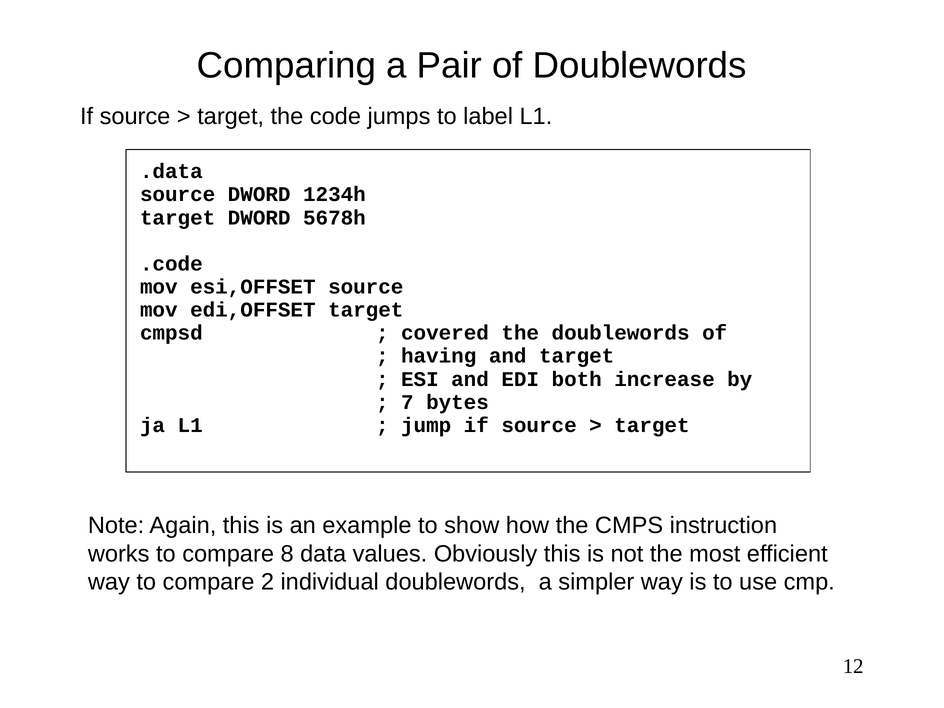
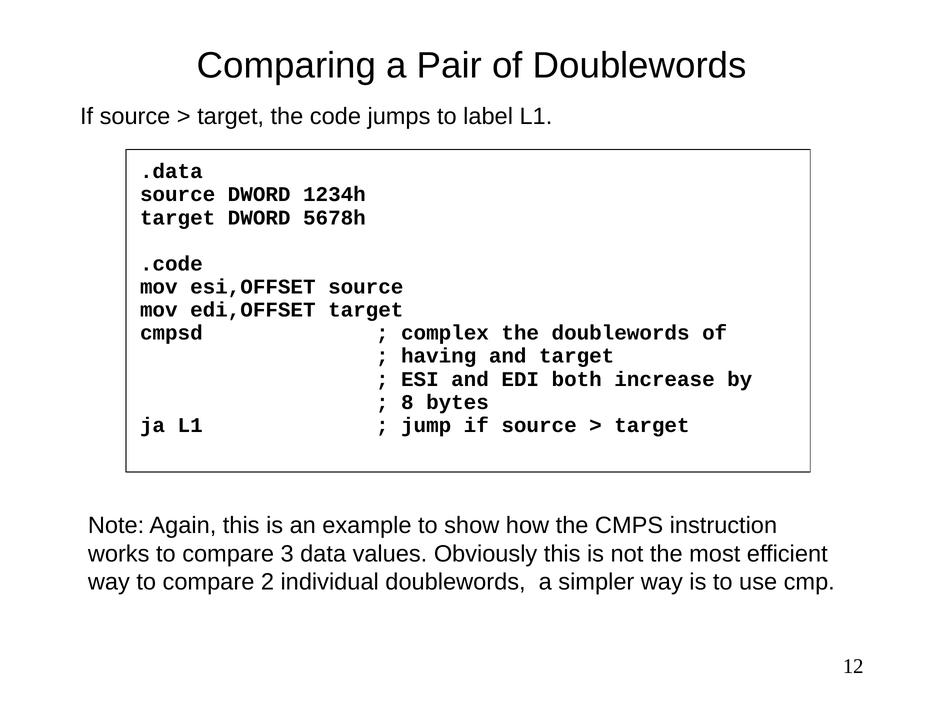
covered: covered -> complex
7: 7 -> 8
8: 8 -> 3
